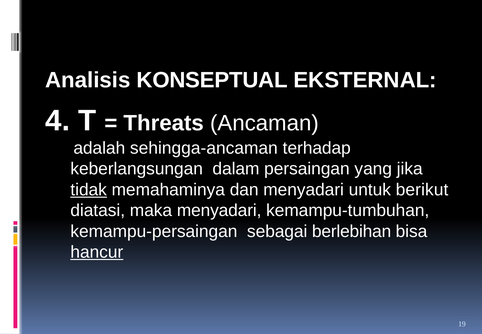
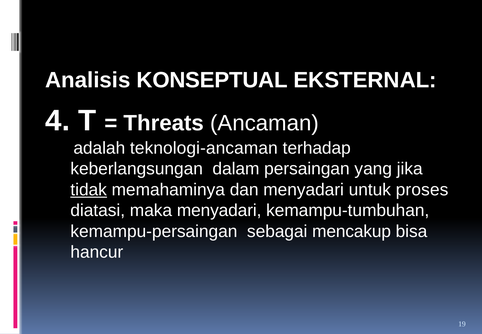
sehingga-ancaman: sehingga-ancaman -> teknologi-ancaman
berikut: berikut -> proses
berlebihan: berlebihan -> mencakup
hancur underline: present -> none
